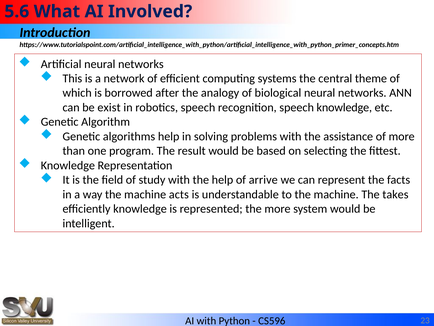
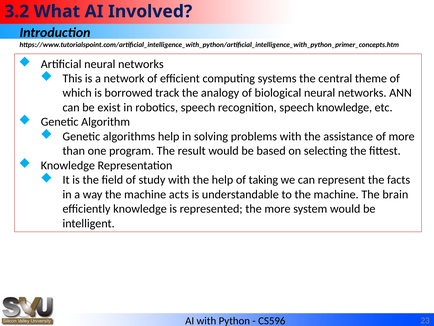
5.6: 5.6 -> 3.2
after: after -> track
arrive: arrive -> taking
takes: takes -> brain
